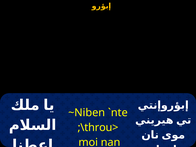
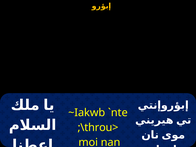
~Niben: ~Niben -> ~Iakwb
